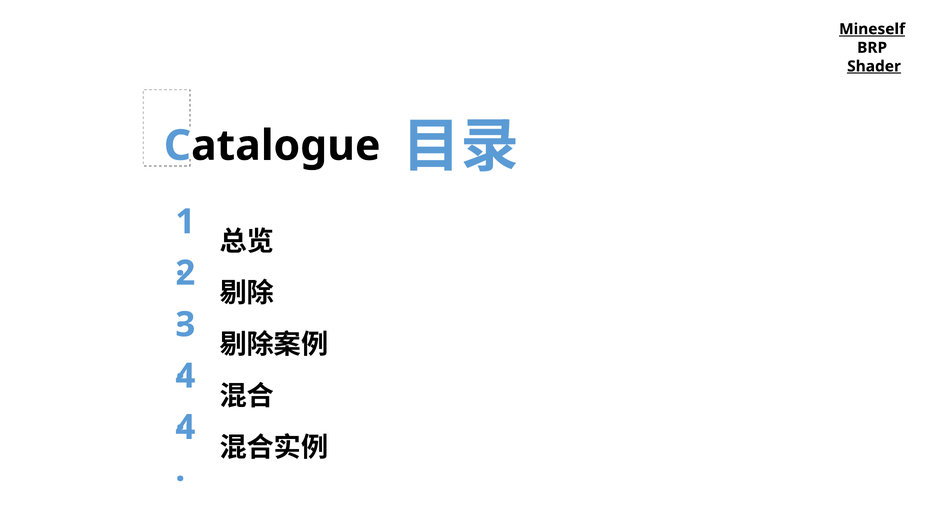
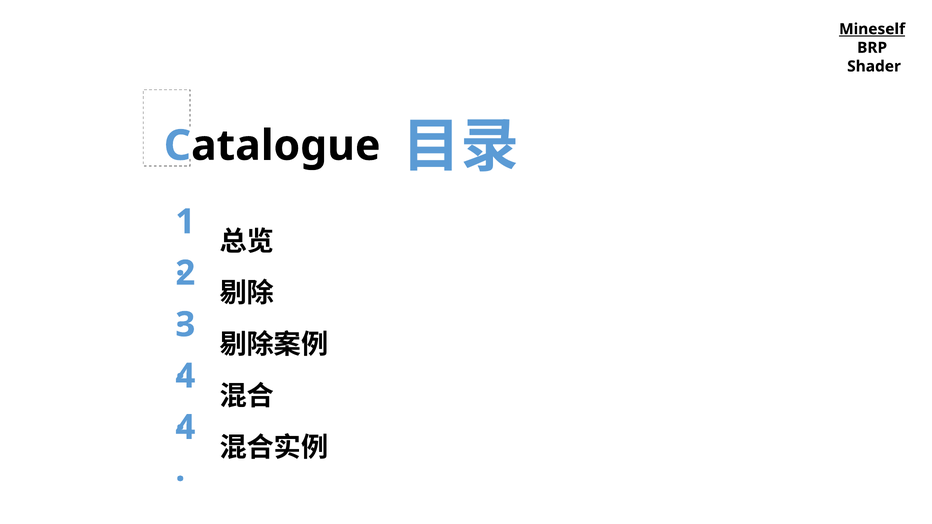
Shader underline: present -> none
